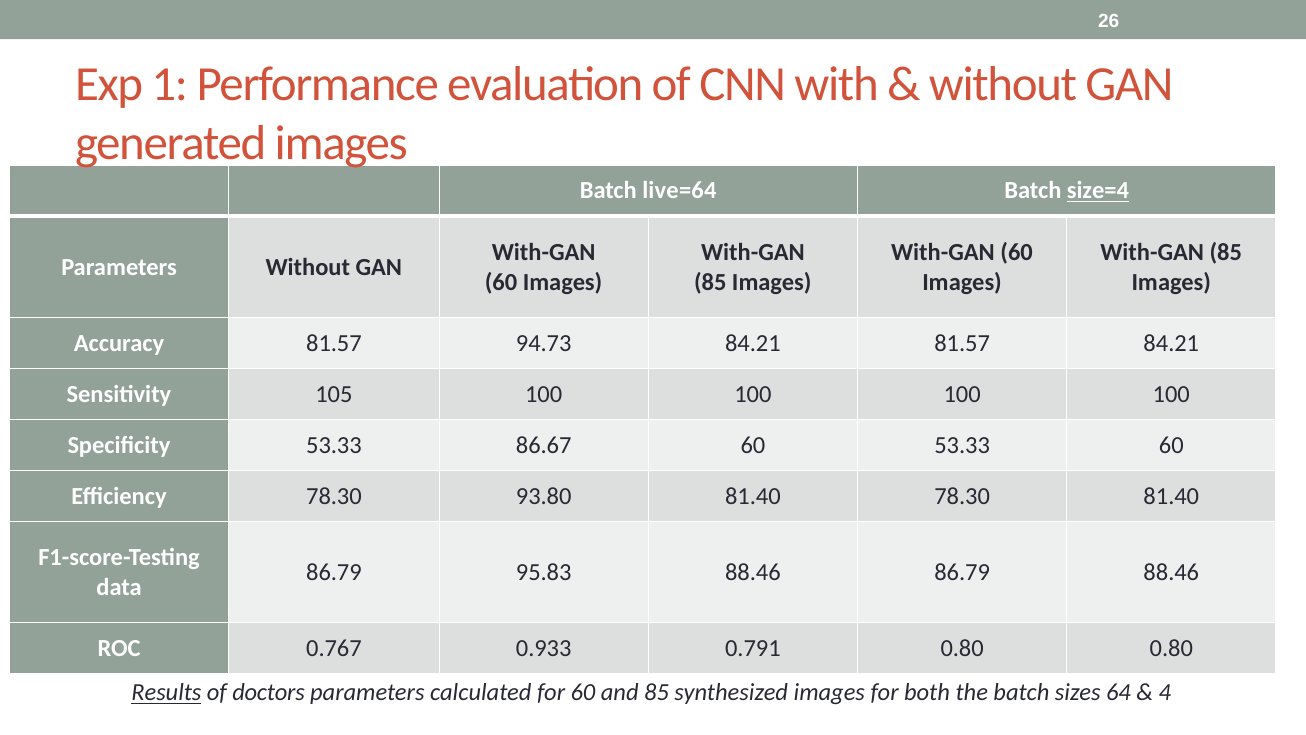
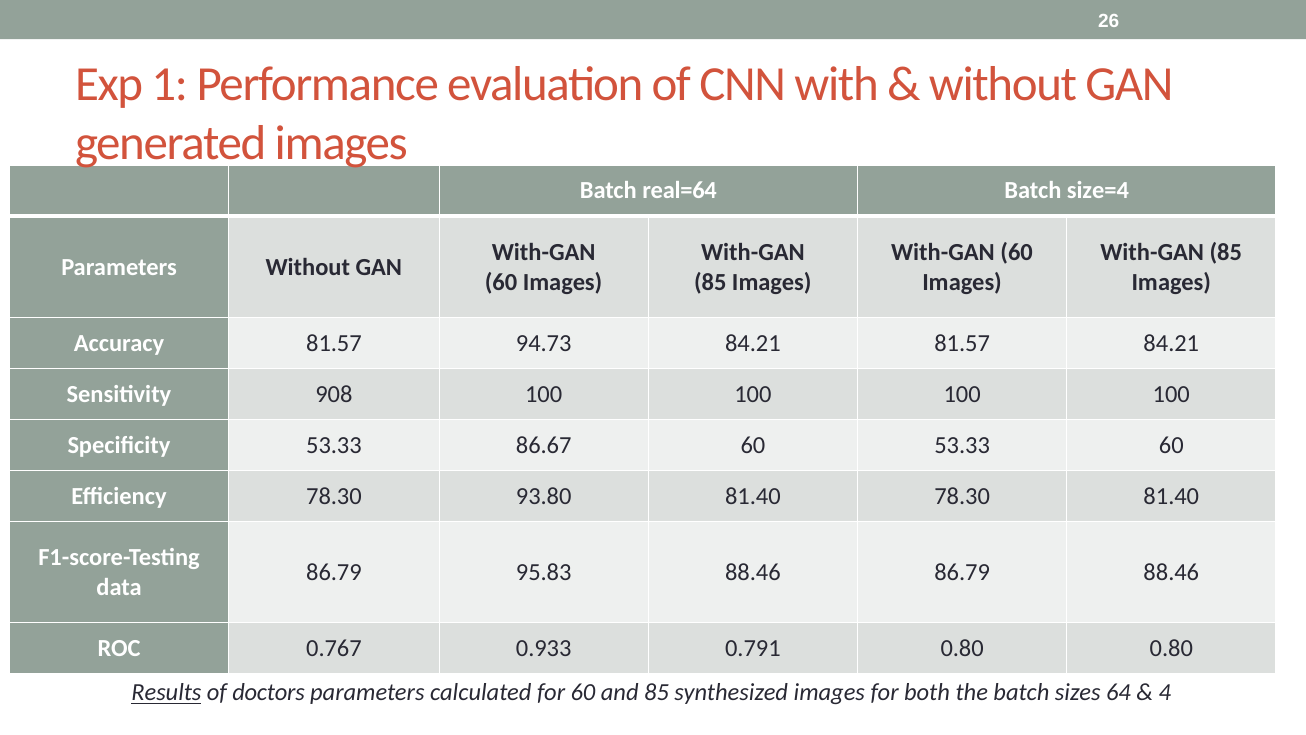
live=64: live=64 -> real=64
size=4 underline: present -> none
105: 105 -> 908
